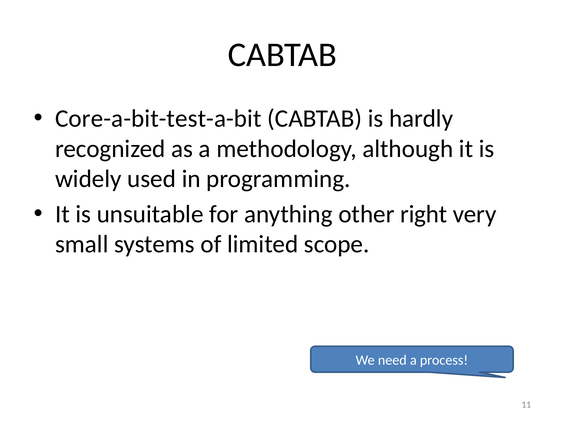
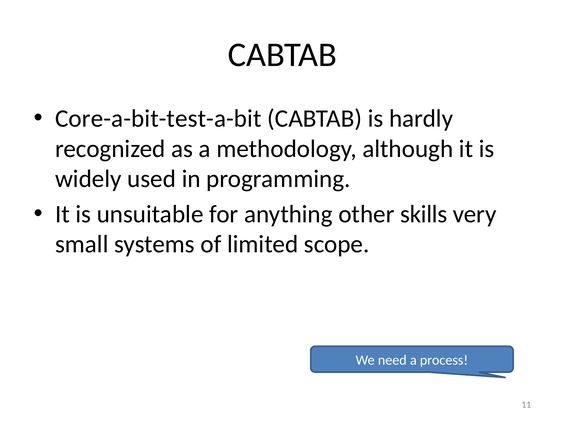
right: right -> skills
